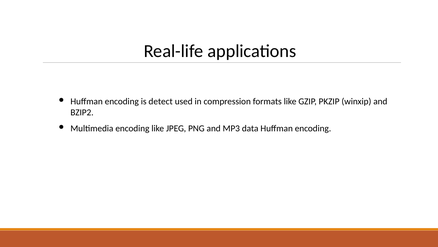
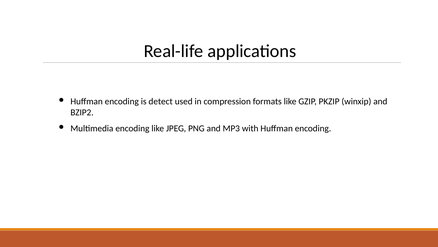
data: data -> with
